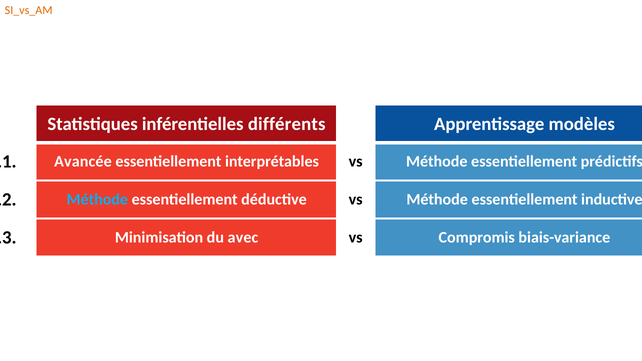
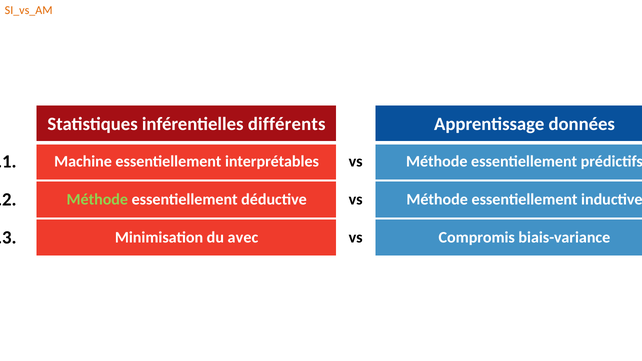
modèles: modèles -> données
Avancée: Avancée -> Machine
Méthode at (97, 200) colour: light blue -> light green
